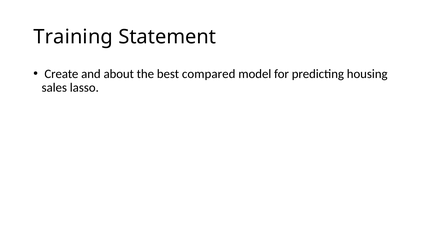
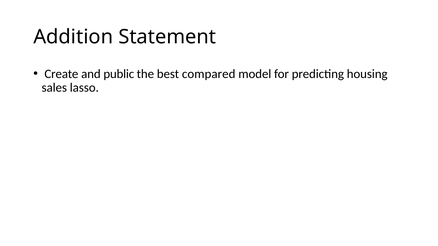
Training: Training -> Addition
about: about -> public
